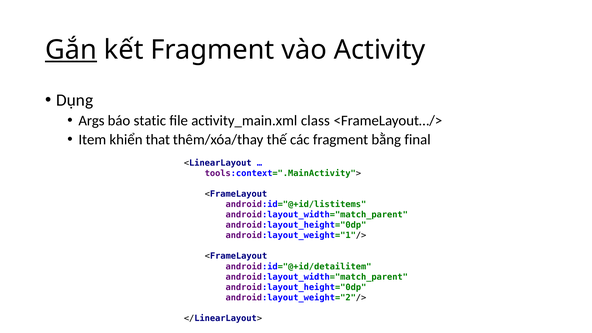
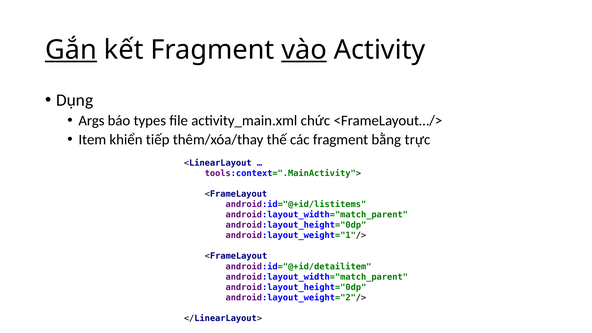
vào underline: none -> present
static: static -> types
class: class -> chức
that: that -> tiếp
final: final -> trực
